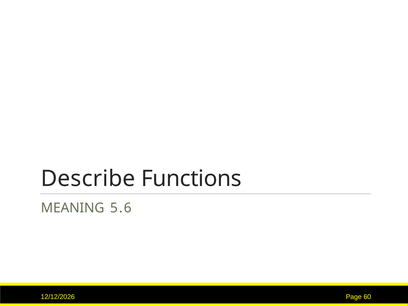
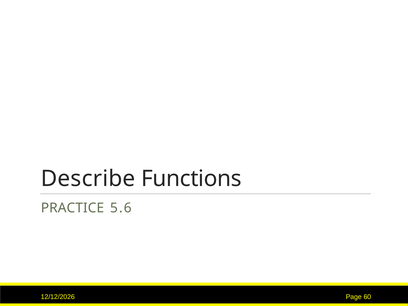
MEANING: MEANING -> PRACTICE
